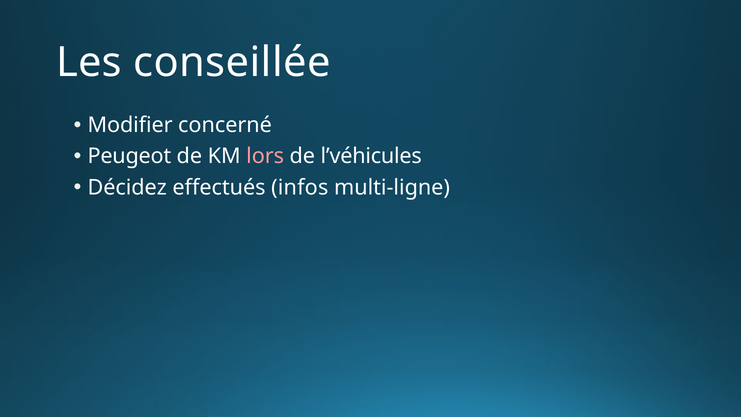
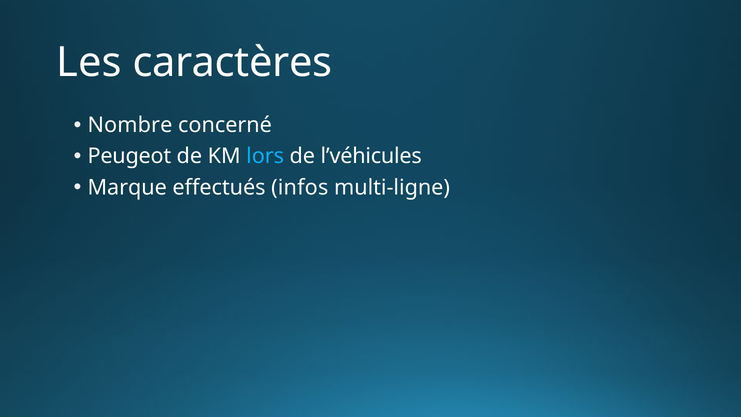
conseillée: conseillée -> caractères
Modifier: Modifier -> Nombre
lors colour: pink -> light blue
Décidez: Décidez -> Marque
